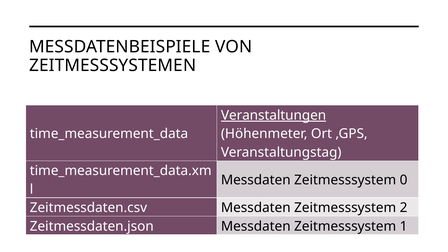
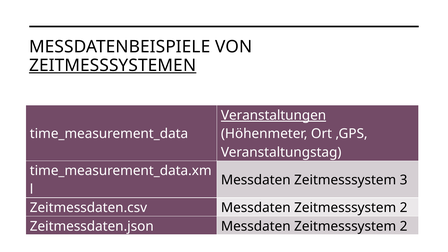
ZEITMESSSYSTEMEN underline: none -> present
0: 0 -> 3
Zeitmessdaten.json Messdaten Zeitmesssystem 1: 1 -> 2
